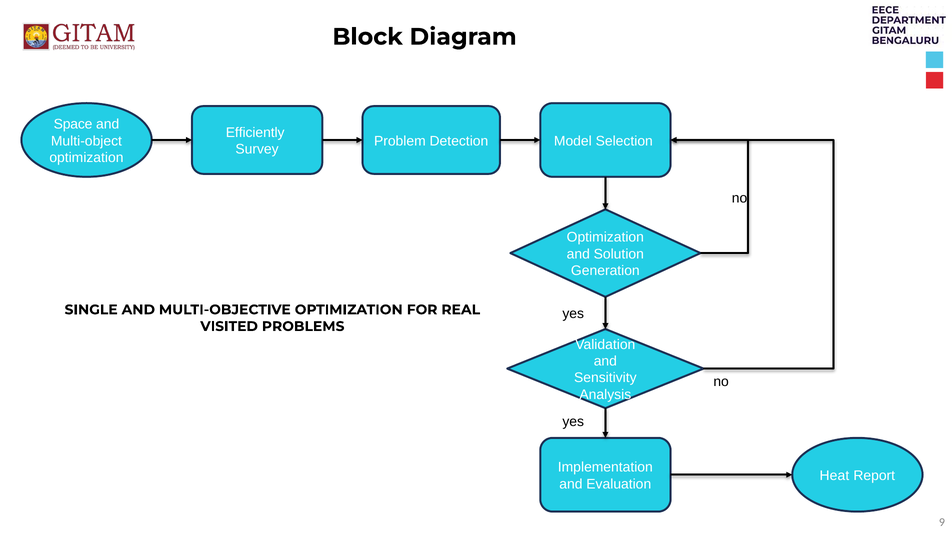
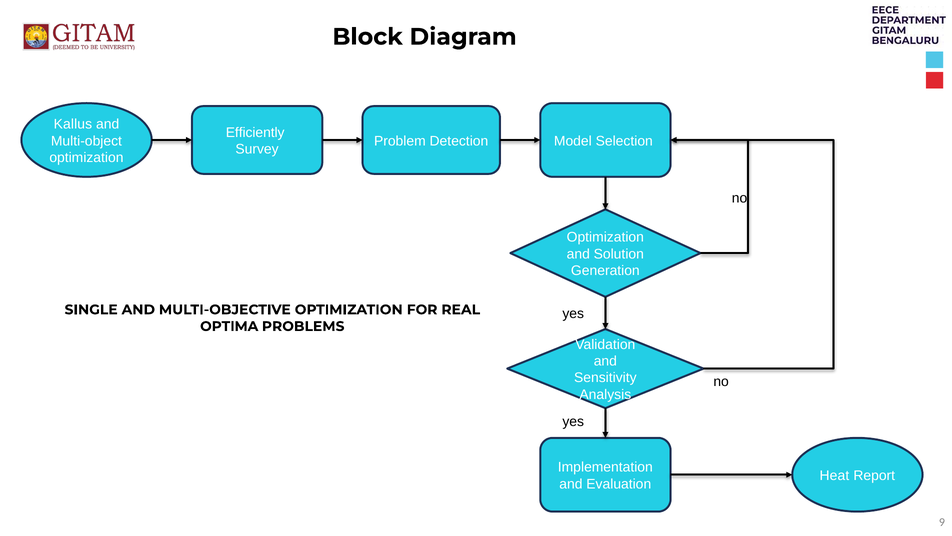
Space: Space -> Kallus
VISITED: VISITED -> OPTIMA
